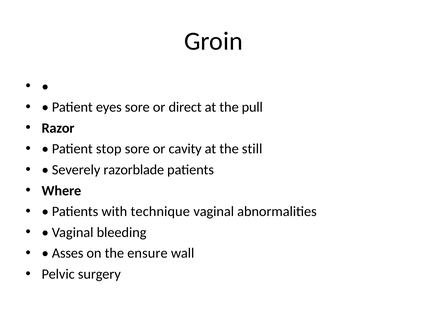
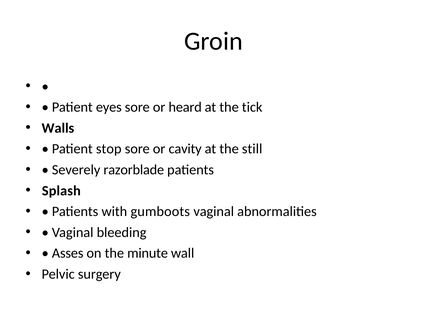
direct: direct -> heard
pull: pull -> tick
Razor: Razor -> Walls
Where: Where -> Splash
technique: technique -> gumboots
ensure: ensure -> minute
